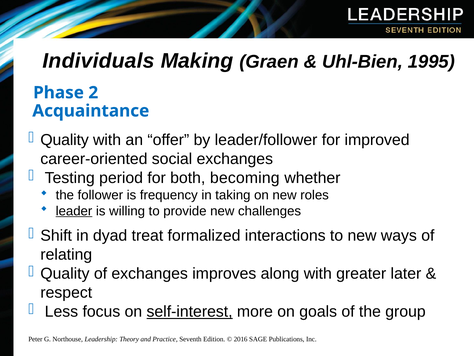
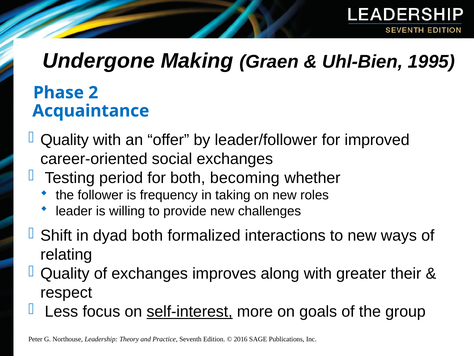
Individuals: Individuals -> Undergone
leader underline: present -> none
dyad treat: treat -> both
later: later -> their
